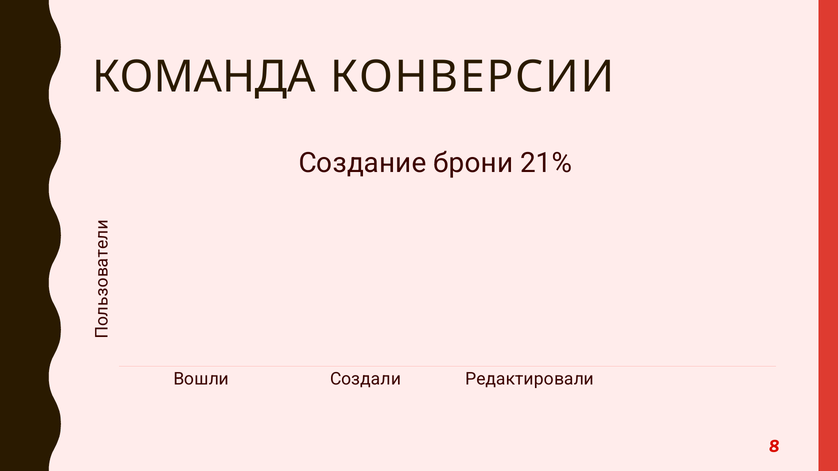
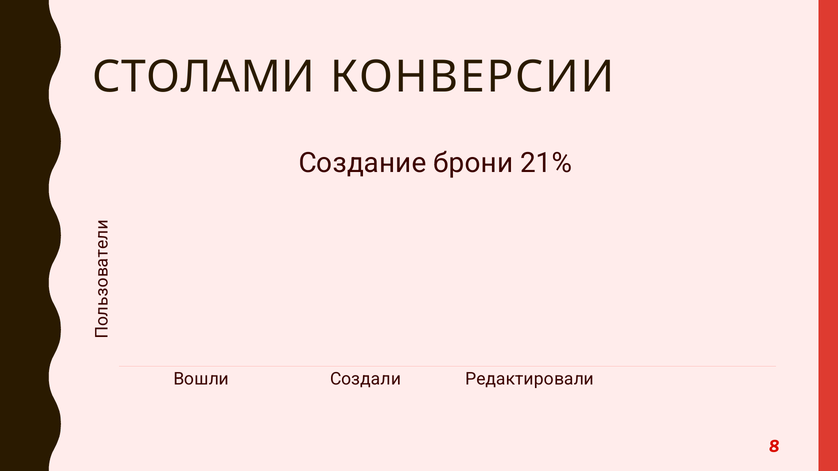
КОМАНДА: КОМАНДА -> СТОЛАМИ
